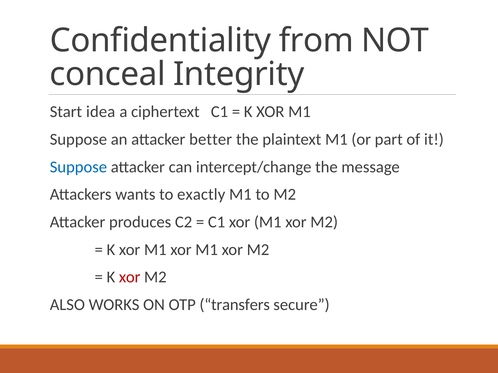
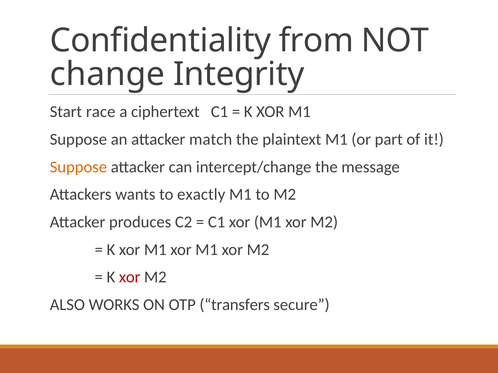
conceal: conceal -> change
idea: idea -> race
better: better -> match
Suppose at (78, 167) colour: blue -> orange
